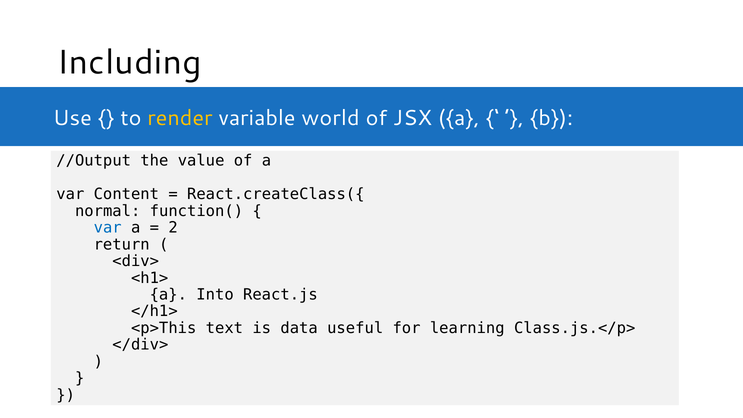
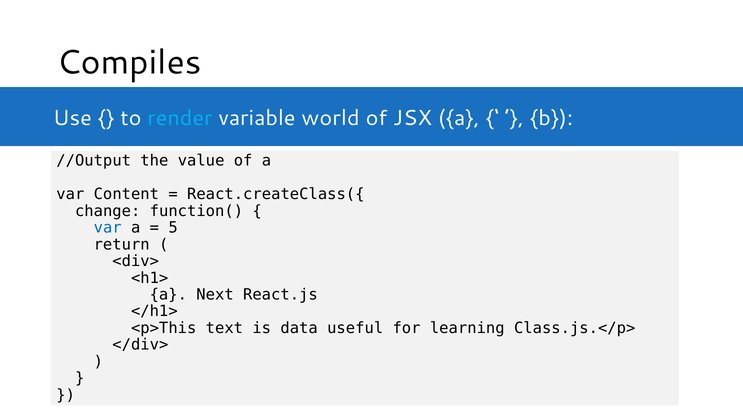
Including: Including -> Compiles
render colour: yellow -> light blue
normal: normal -> change
2: 2 -> 5
Into: Into -> Next
